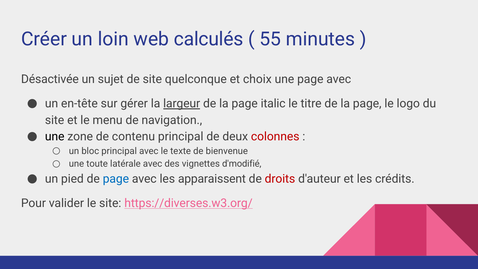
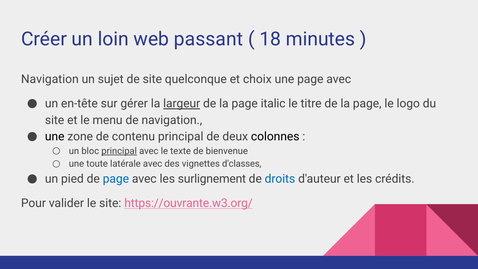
calculés: calculés -> passant
55: 55 -> 18
Désactivée at (50, 79): Désactivée -> Navigation
colonnes colour: red -> black
principal at (119, 151) underline: none -> present
d'modifié: d'modifié -> d'classes
apparaissent: apparaissent -> surlignement
droits colour: red -> blue
https://diverses.w3.org/: https://diverses.w3.org/ -> https://ouvrante.w3.org/
